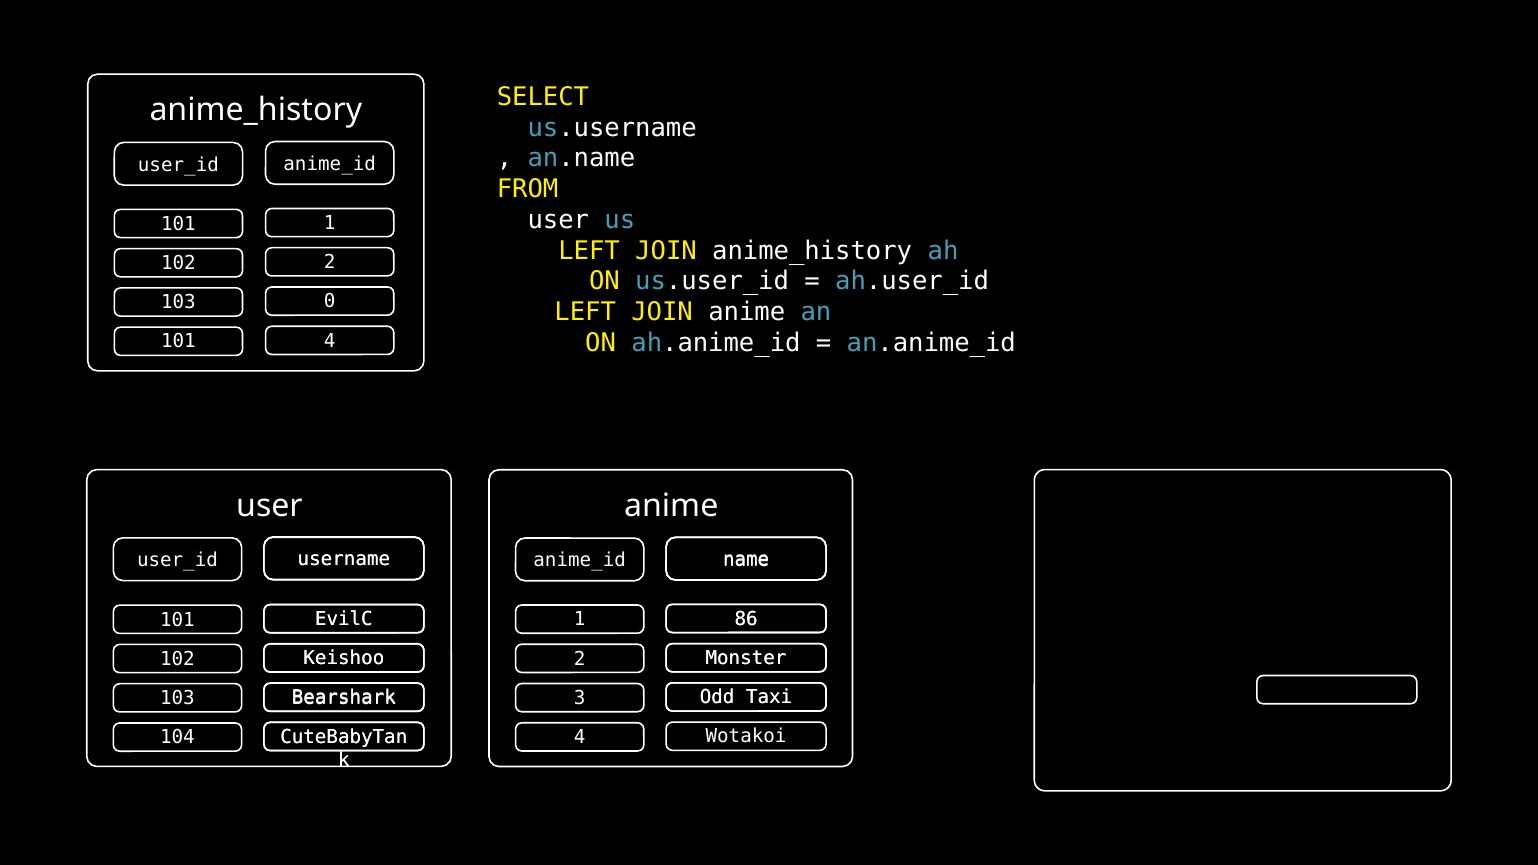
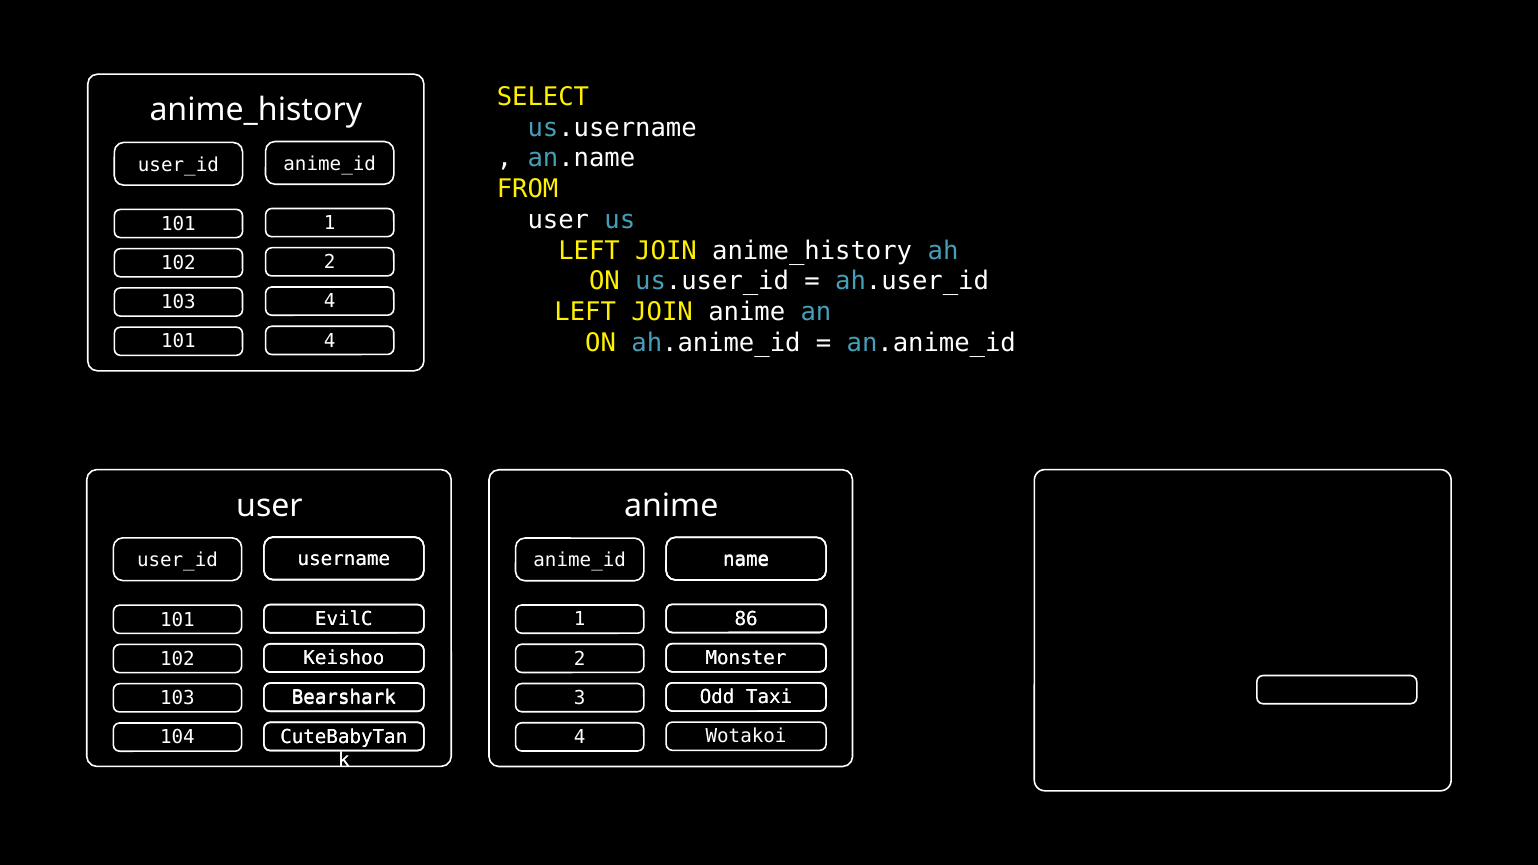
103 0: 0 -> 4
